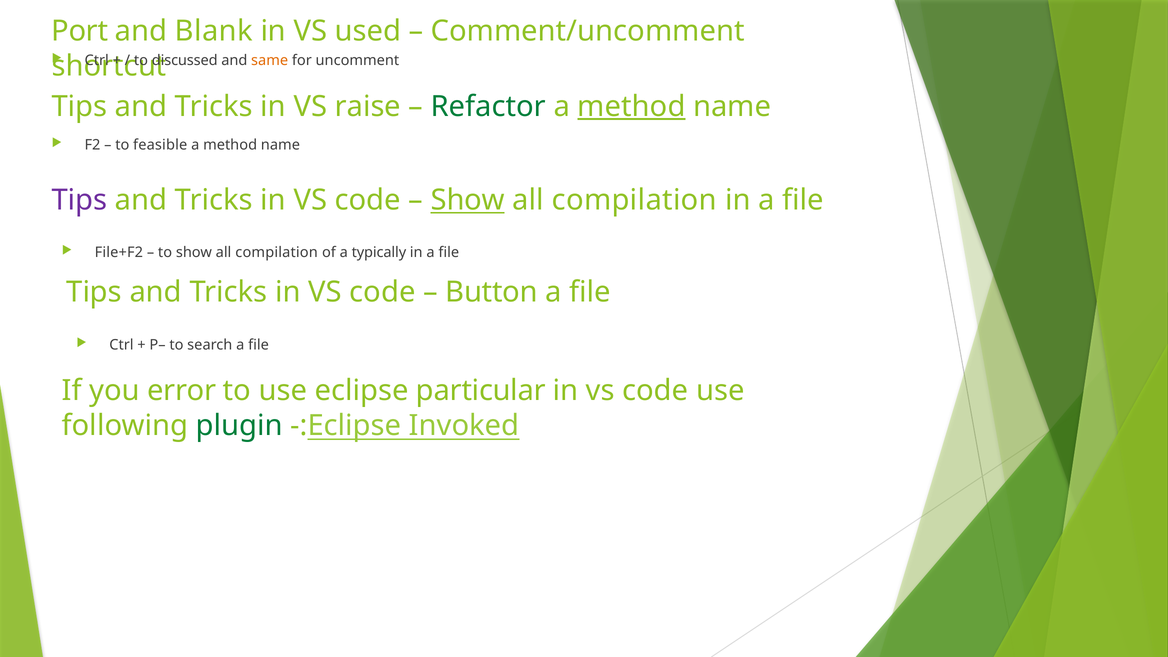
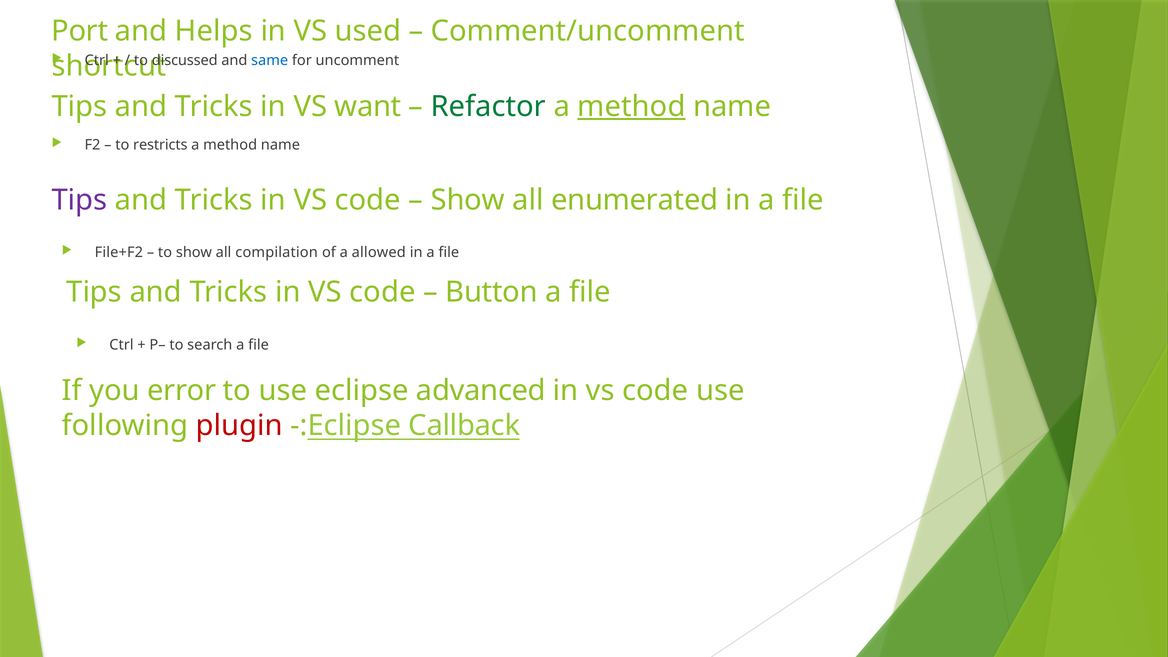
Blank: Blank -> Helps
same colour: orange -> blue
raise: raise -> want
feasible: feasible -> restricts
Show at (468, 200) underline: present -> none
compilation at (634, 200): compilation -> enumerated
typically: typically -> allowed
particular: particular -> advanced
plugin colour: green -> red
Invoked: Invoked -> Callback
